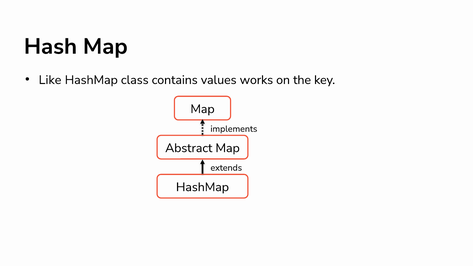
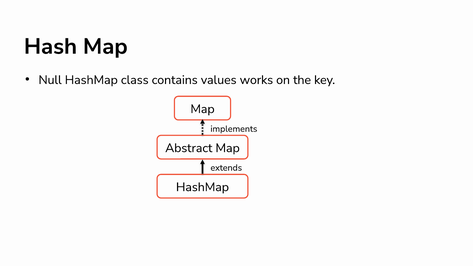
Like: Like -> Null
